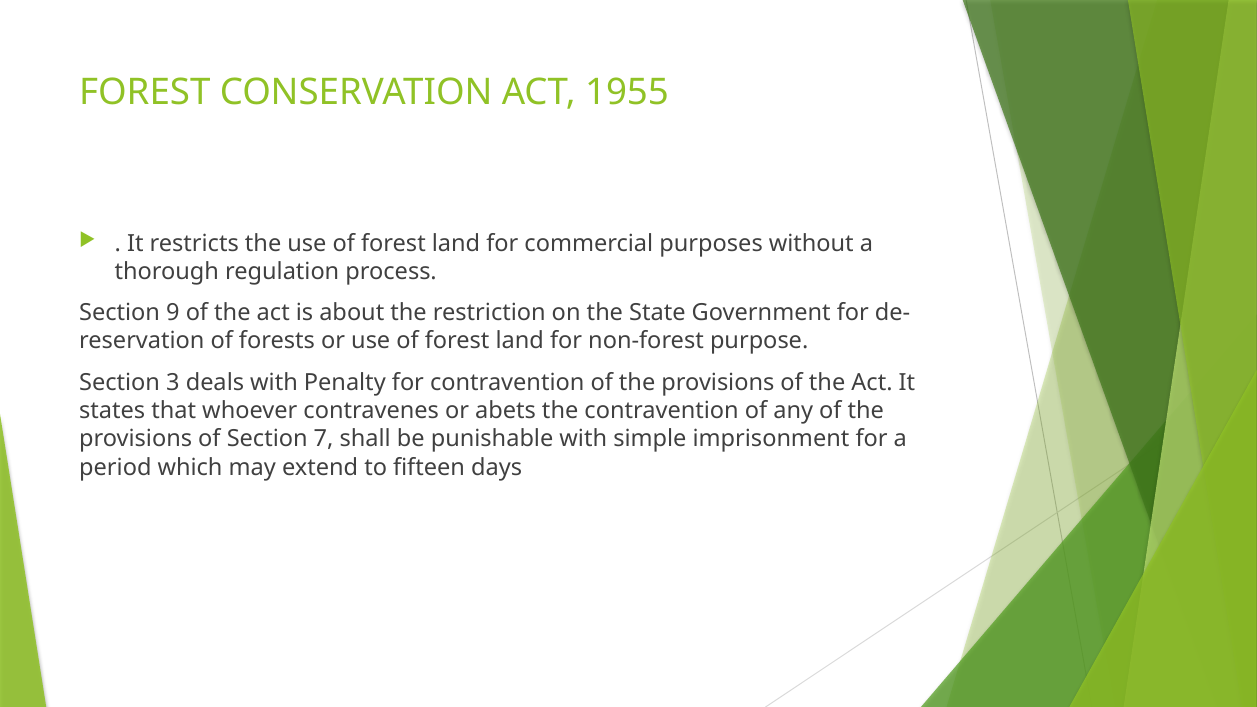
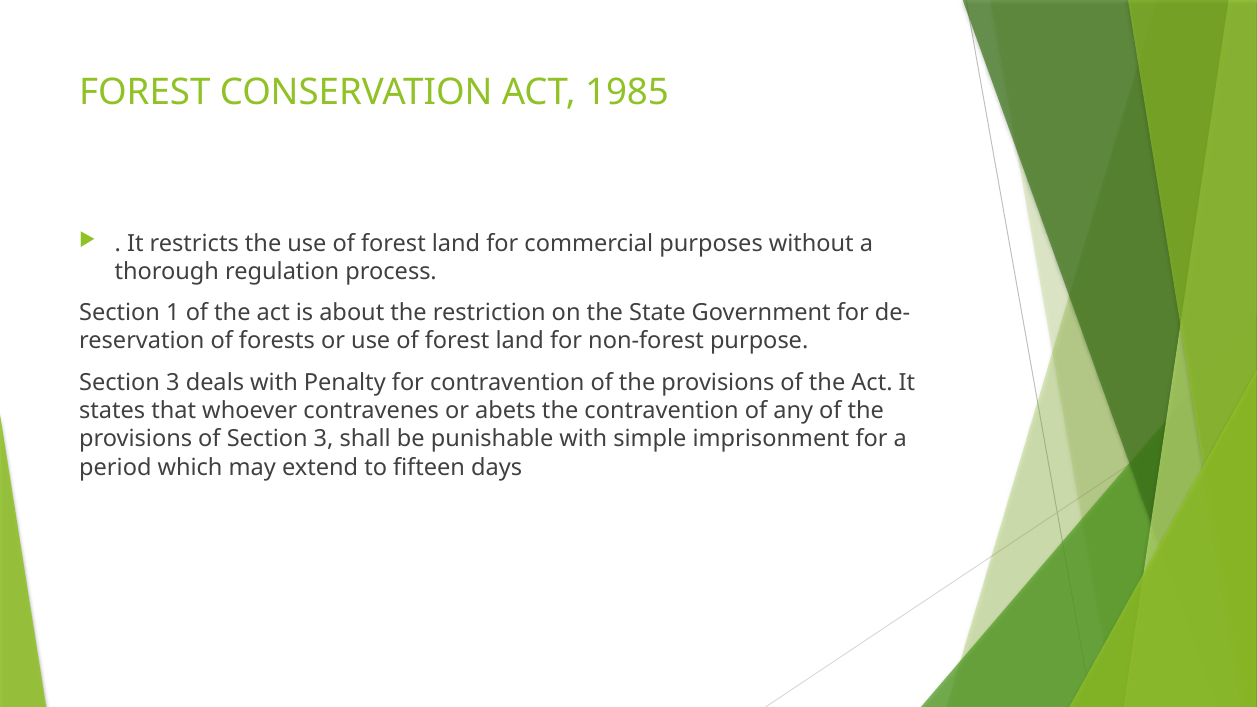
1955: 1955 -> 1985
9: 9 -> 1
of Section 7: 7 -> 3
